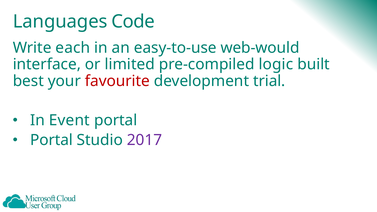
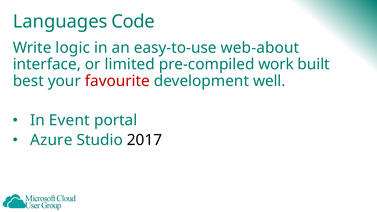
each: each -> logic
web-would: web-would -> web-about
logic: logic -> work
trial: trial -> well
Portal at (51, 140): Portal -> Azure
2017 colour: purple -> black
